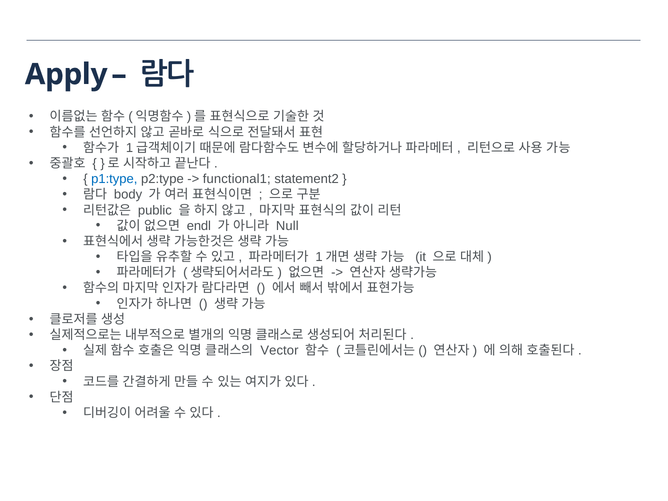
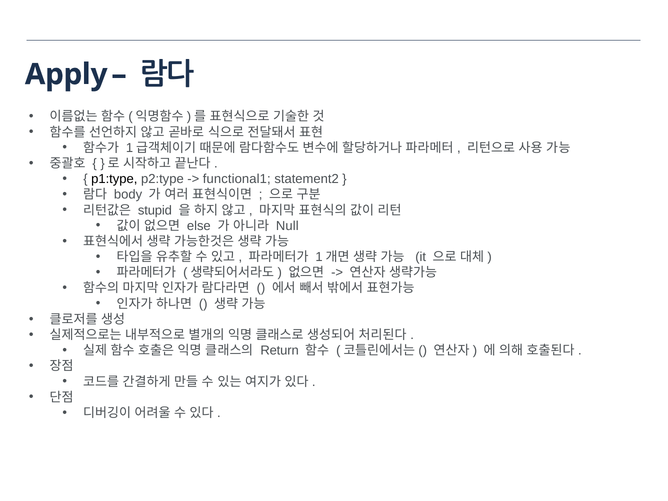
p1:type colour: blue -> black
public: public -> stupid
endl: endl -> else
Vector: Vector -> Return
